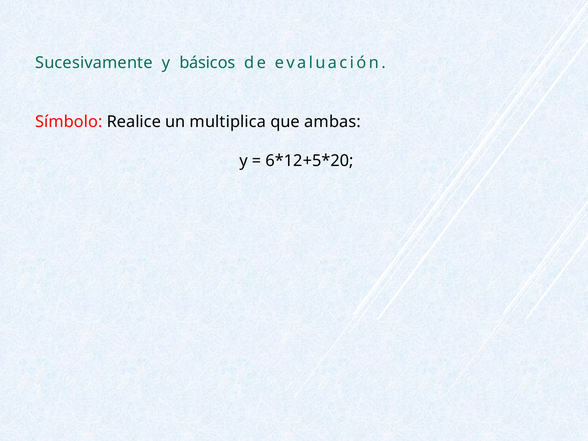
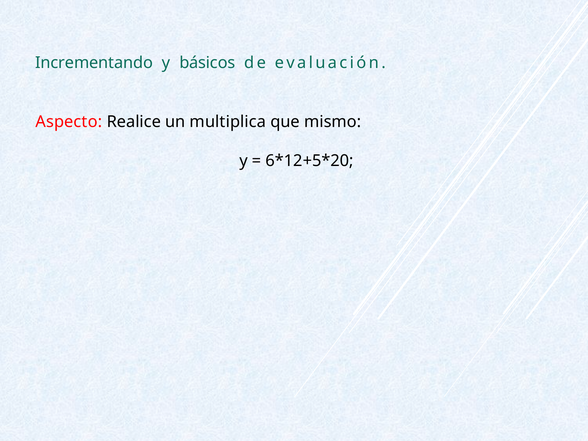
Sucesivamente: Sucesivamente -> Incrementando
Símbolo: Símbolo -> Aspecto
ambas: ambas -> mismo
